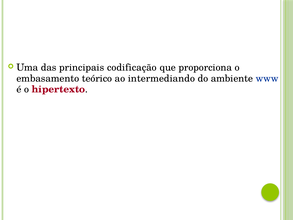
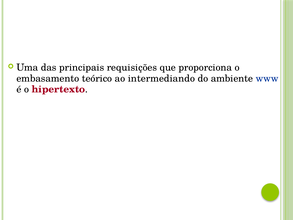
codificação: codificação -> requisições
